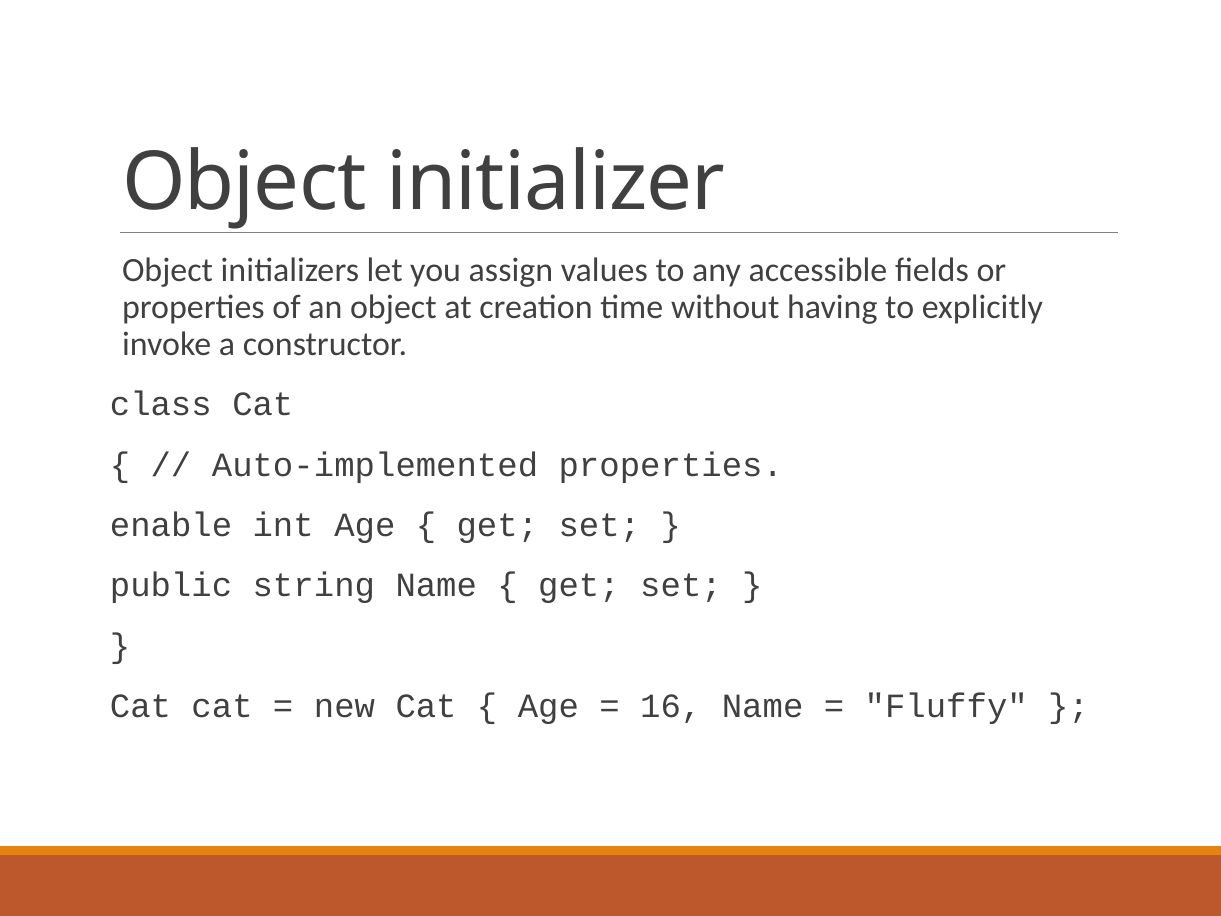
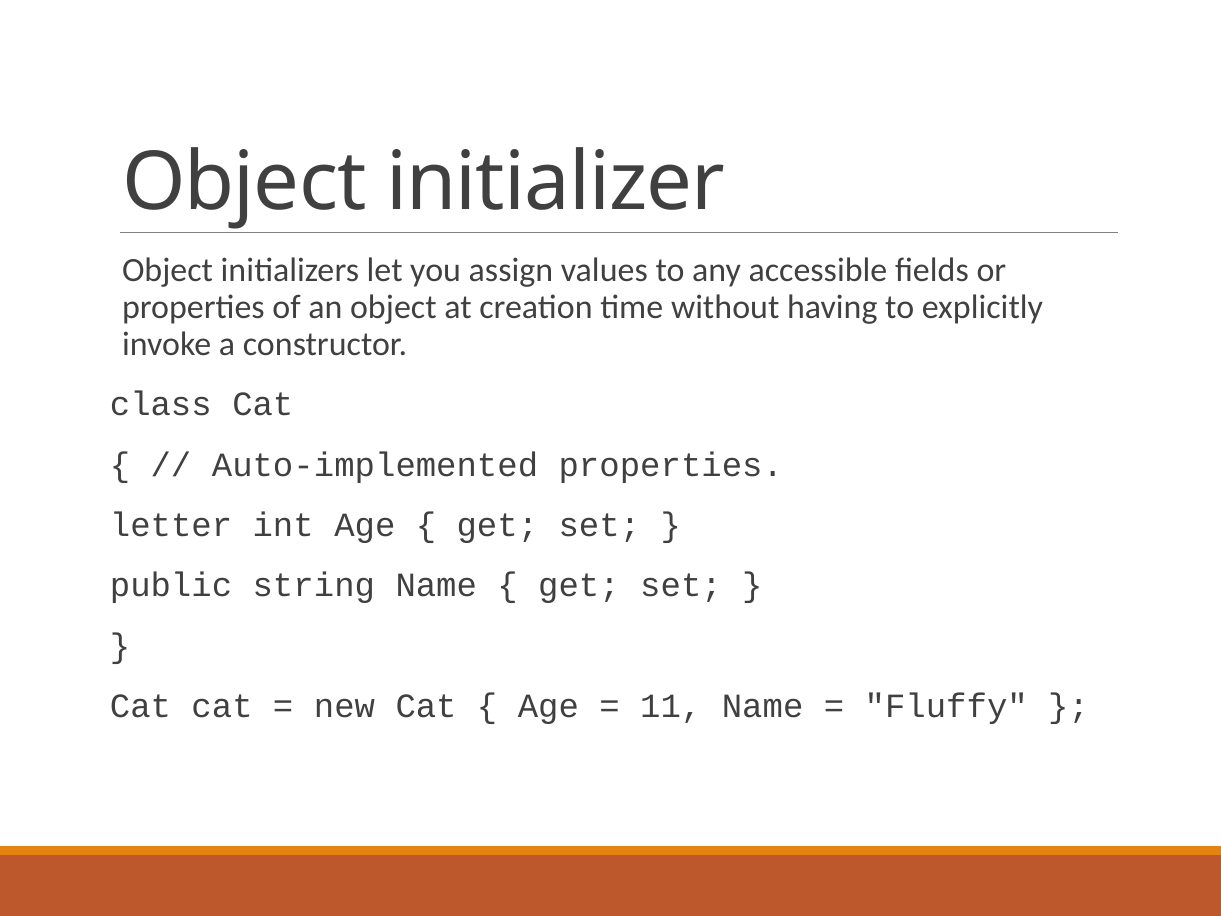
enable: enable -> letter
16: 16 -> 11
